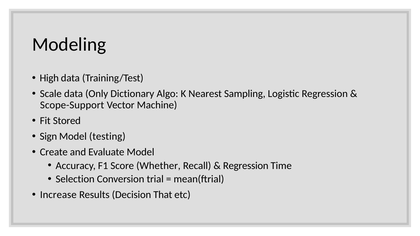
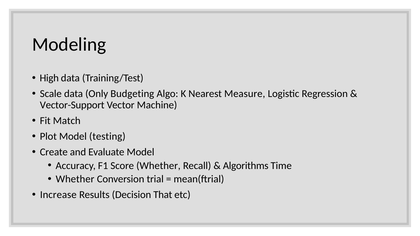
Dictionary: Dictionary -> Budgeting
Sampling: Sampling -> Measure
Scope-Support: Scope-Support -> Vector-Support
Stored: Stored -> Match
Sign: Sign -> Plot
Regression at (246, 166): Regression -> Algorithms
Selection at (75, 179): Selection -> Whether
